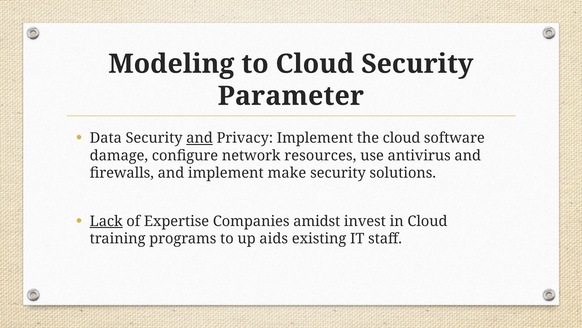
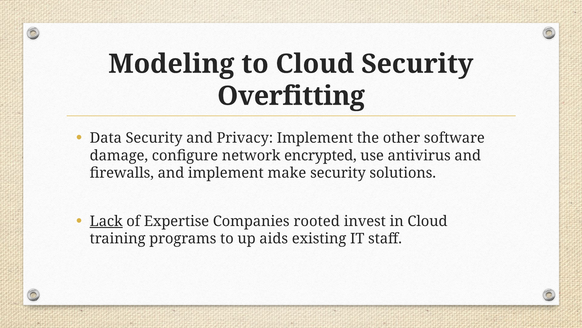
Parameter: Parameter -> Overfitting
and at (200, 138) underline: present -> none
the cloud: cloud -> other
resources: resources -> encrypted
amidst: amidst -> rooted
